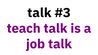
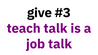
talk at (39, 13): talk -> give
